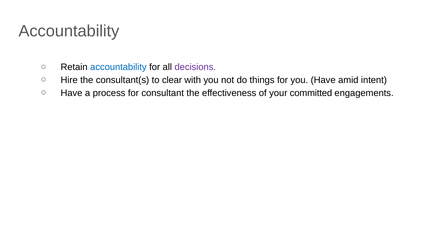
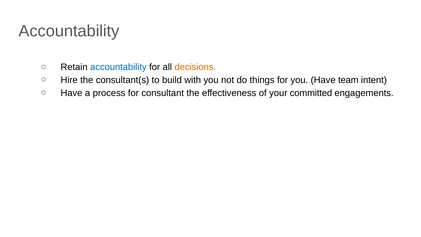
decisions colour: purple -> orange
clear: clear -> build
amid: amid -> team
